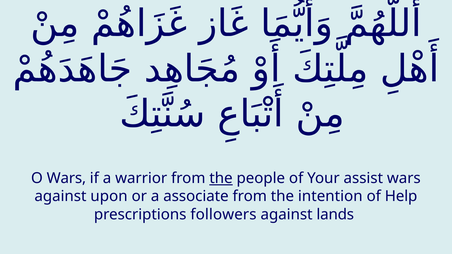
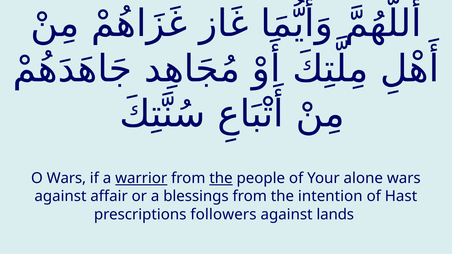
warrior underline: none -> present
assist: assist -> alone
upon: upon -> affair
associate: associate -> blessings
Help: Help -> Hast
